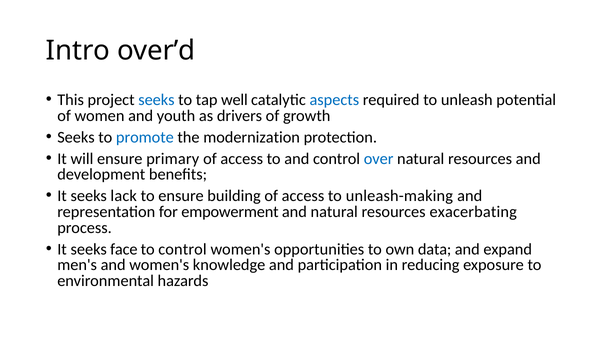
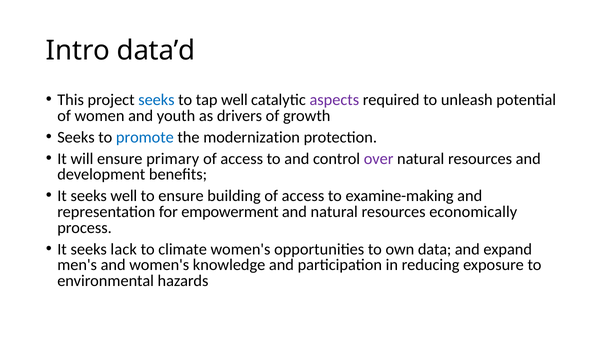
over’d: over’d -> data’d
aspects colour: blue -> purple
over colour: blue -> purple
seeks lack: lack -> well
unleash-making: unleash-making -> examine-making
exacerbating: exacerbating -> economically
face: face -> lack
to control: control -> climate
